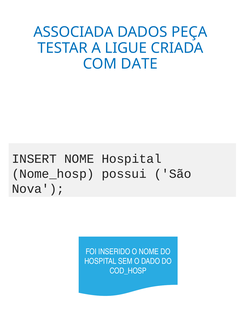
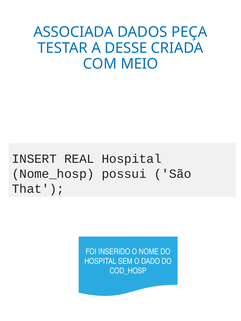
LIGUE: LIGUE -> DESSE
DATE: DATE -> MEIO
INSERT NOME: NOME -> REAL
Nova: Nova -> That
